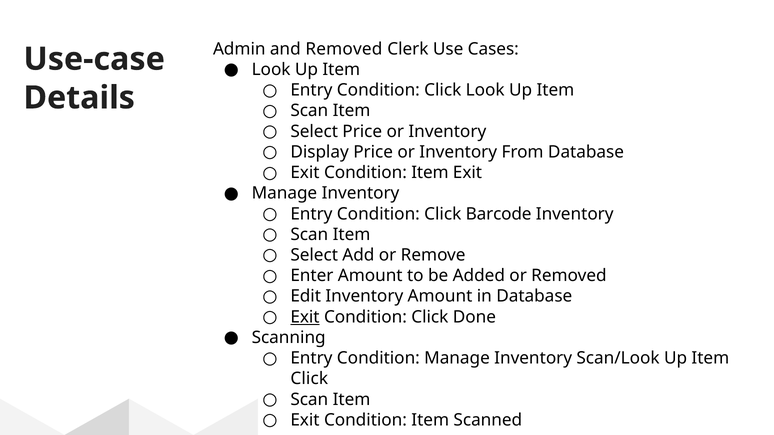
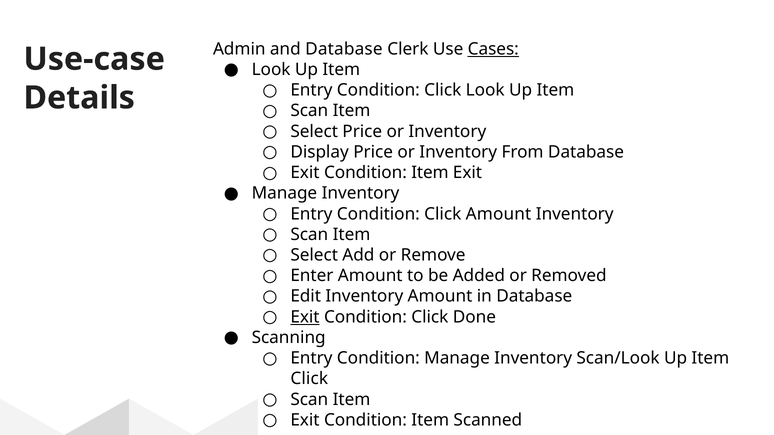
and Removed: Removed -> Database
Cases underline: none -> present
Click Barcode: Barcode -> Amount
